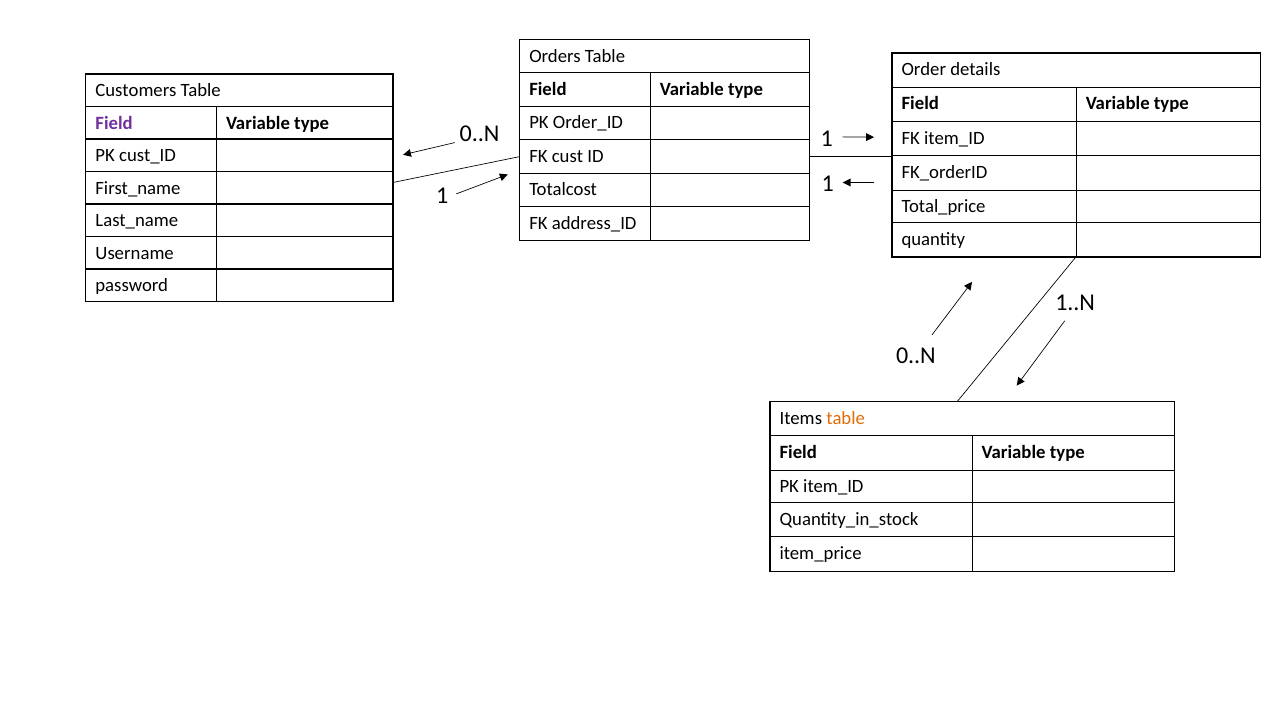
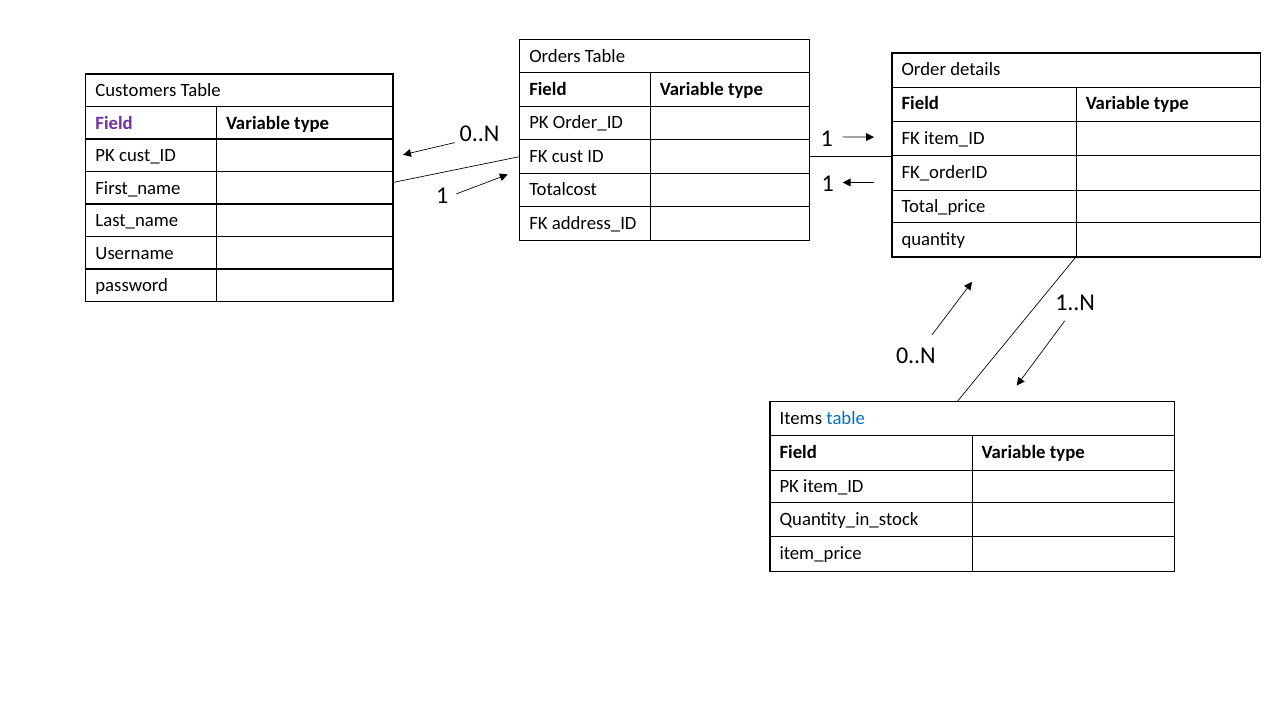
table at (846, 418) colour: orange -> blue
